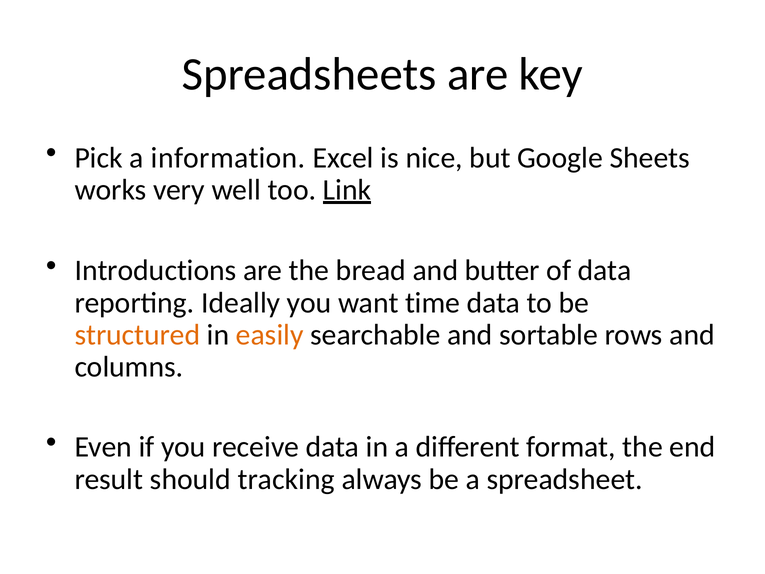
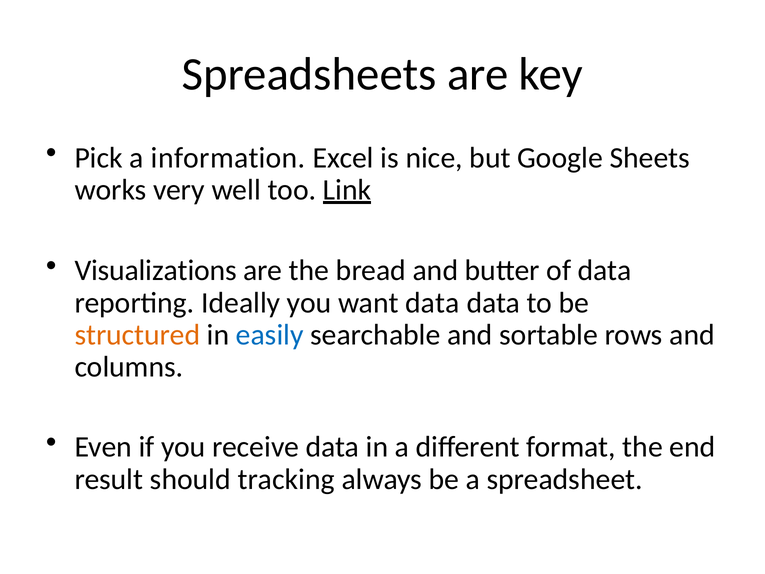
Introductions: Introductions -> Visualizations
want time: time -> data
easily colour: orange -> blue
